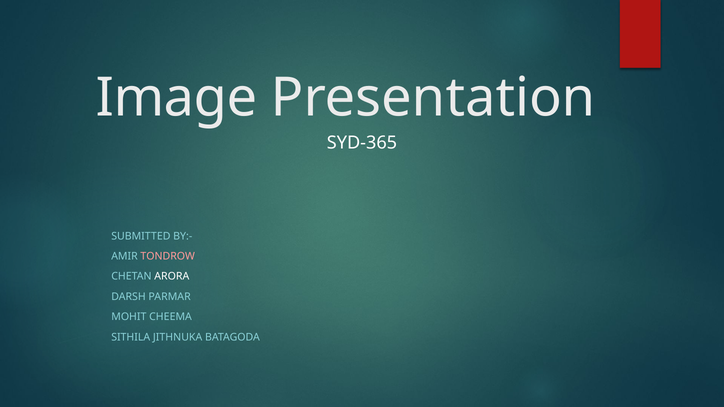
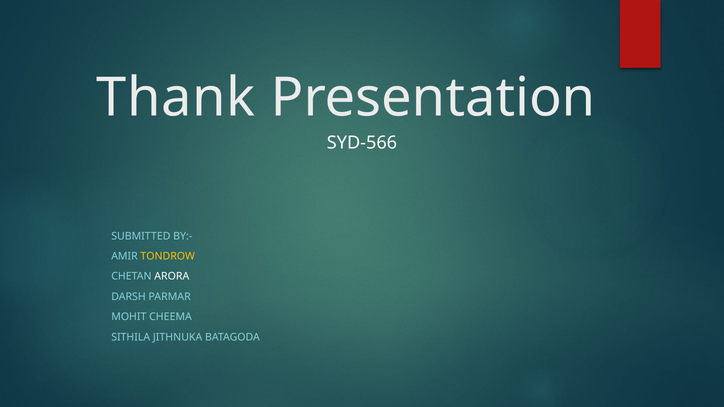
Image: Image -> Thank
SYD-365: SYD-365 -> SYD-566
TONDROW colour: pink -> yellow
